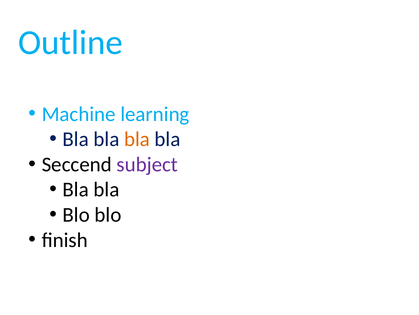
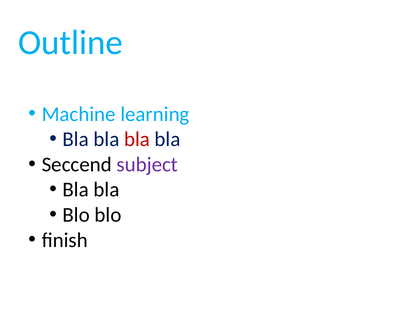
bla at (137, 139) colour: orange -> red
